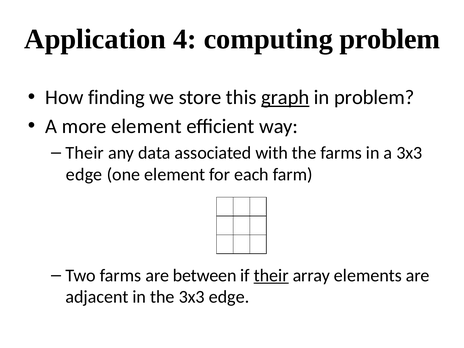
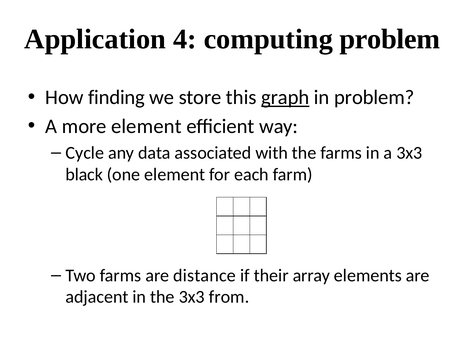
Their at (85, 153): Their -> Cycle
edge at (84, 174): edge -> black
between: between -> distance
their at (271, 275) underline: present -> none
the 3x3 edge: edge -> from
